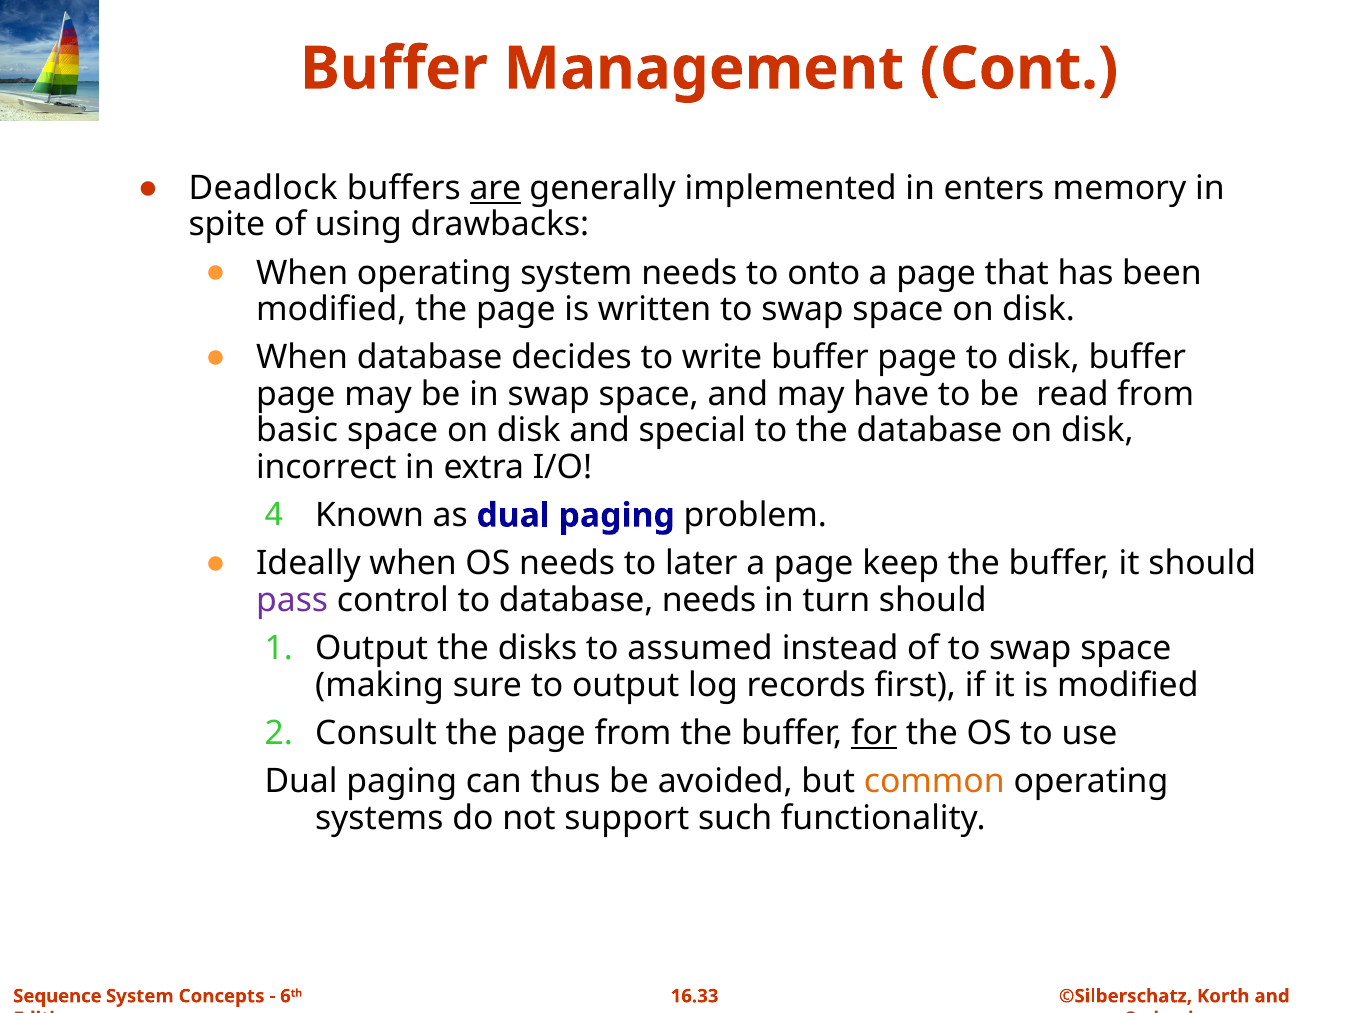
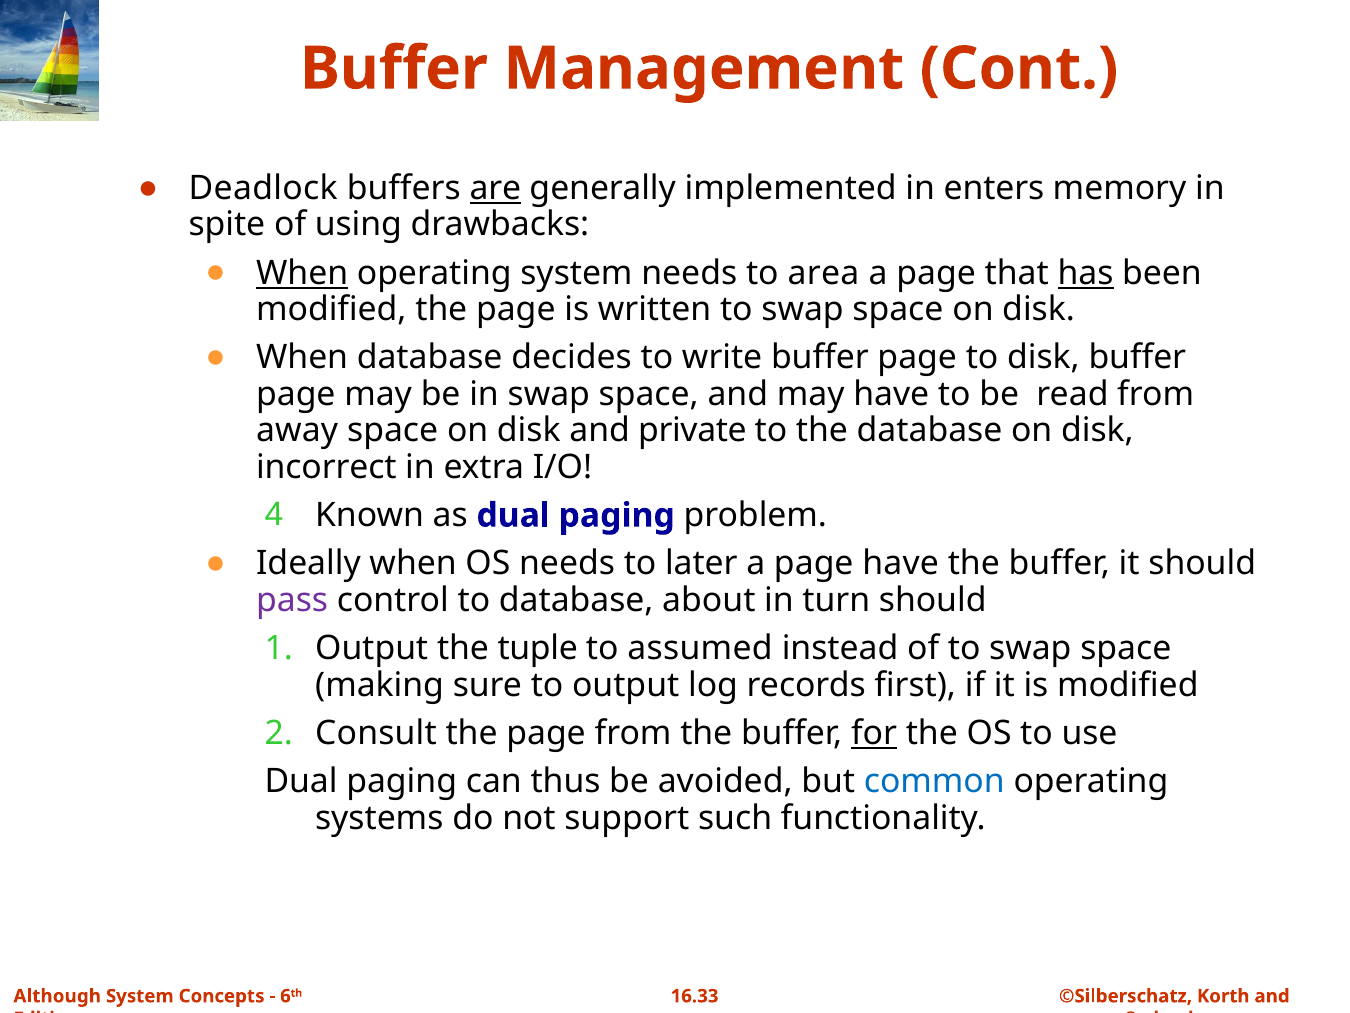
When at (302, 273) underline: none -> present
onto: onto -> area
has underline: none -> present
basic: basic -> away
special: special -> private
page keep: keep -> have
database needs: needs -> about
disks: disks -> tuple
common colour: orange -> blue
Sequence: Sequence -> Although
